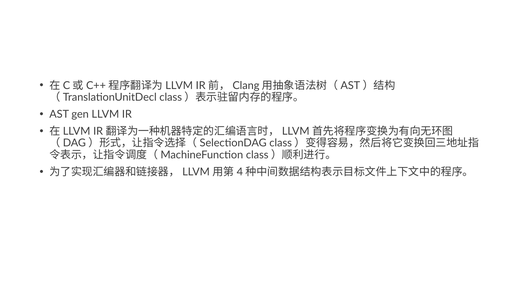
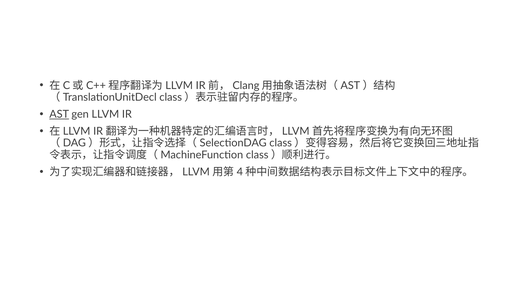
AST underline: none -> present
